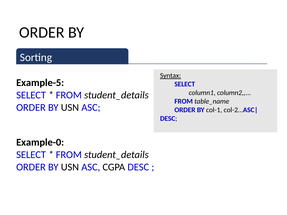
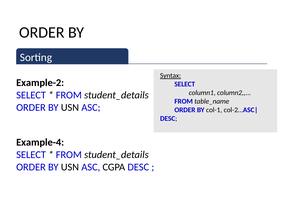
Example-5: Example-5 -> Example-2
Example-0: Example-0 -> Example-4
